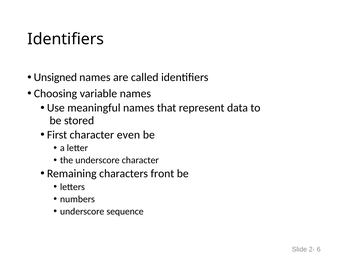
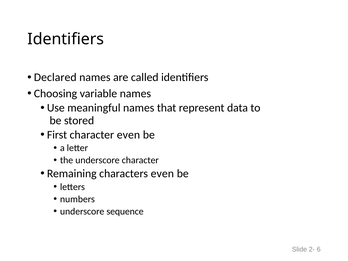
Unsigned: Unsigned -> Declared
characters front: front -> even
